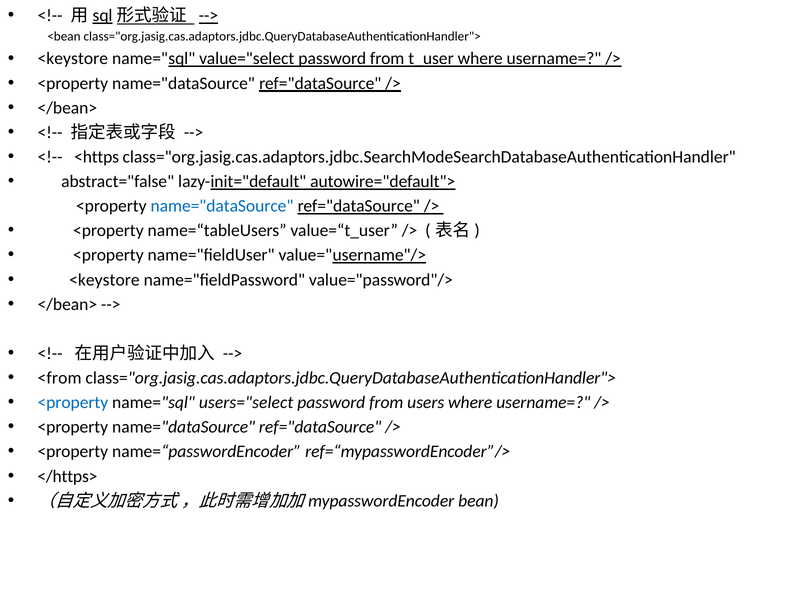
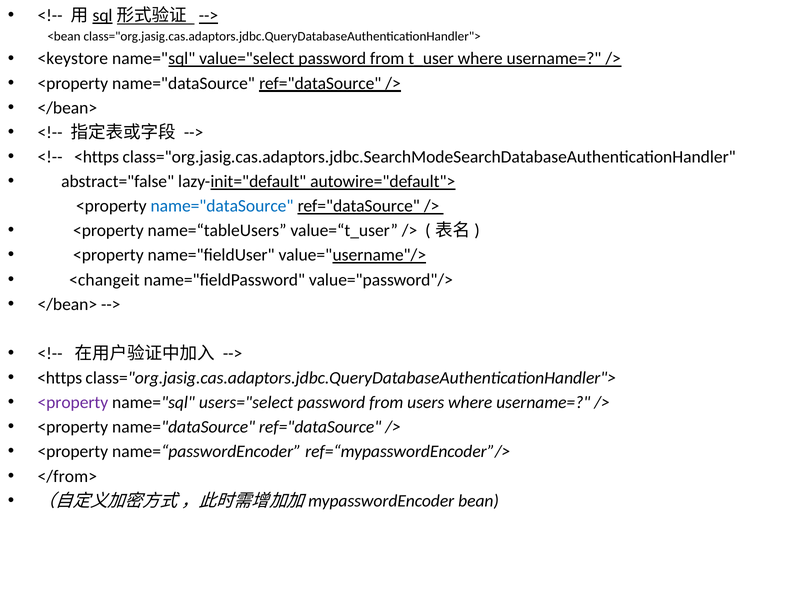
<keystore at (104, 280): <keystore -> <changeit
<from at (60, 378): <from -> <https
<property at (73, 402) colour: blue -> purple
</https>: </https> -> </from>
